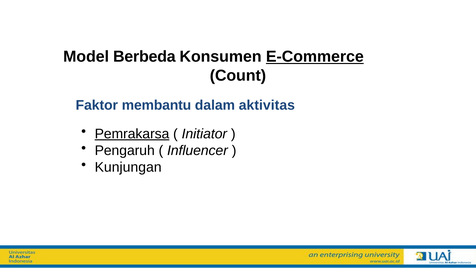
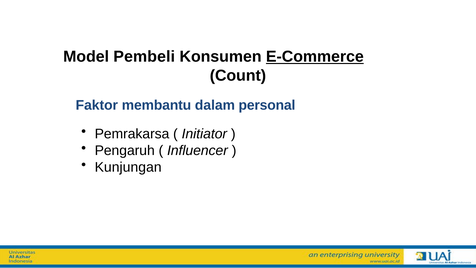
Berbeda: Berbeda -> Pembeli
aktivitas: aktivitas -> personal
Pemrakarsa underline: present -> none
